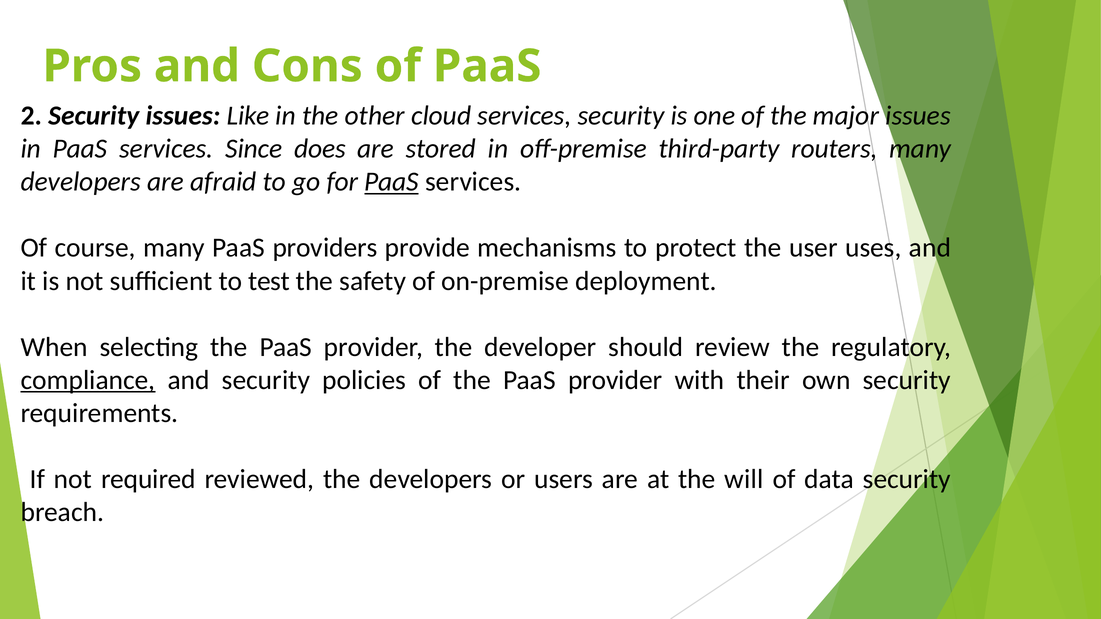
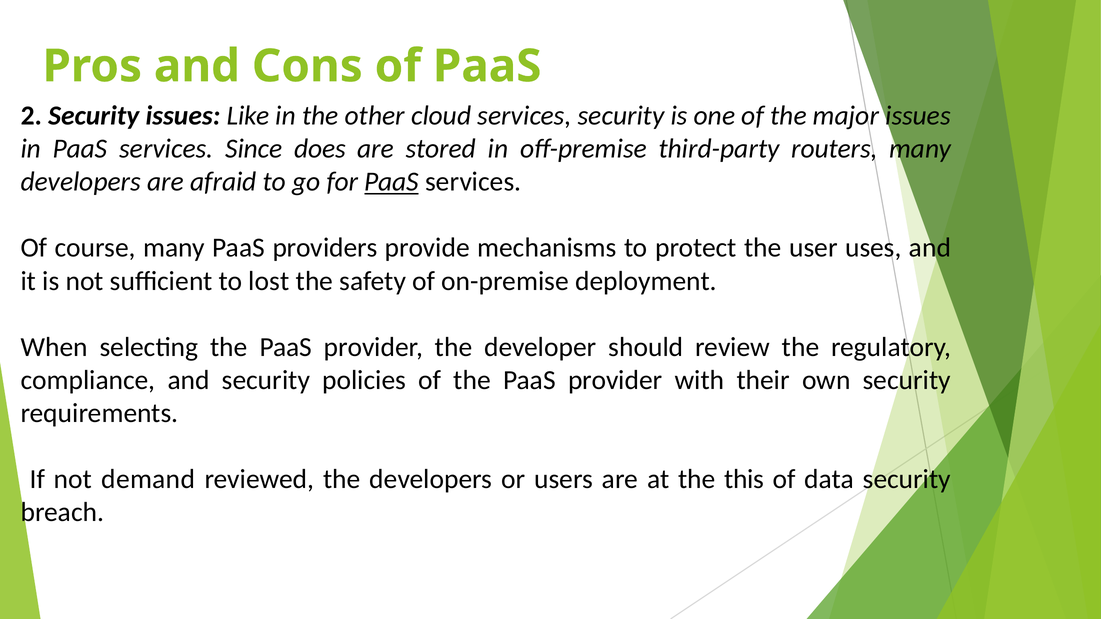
test: test -> lost
compliance underline: present -> none
required: required -> demand
will: will -> this
